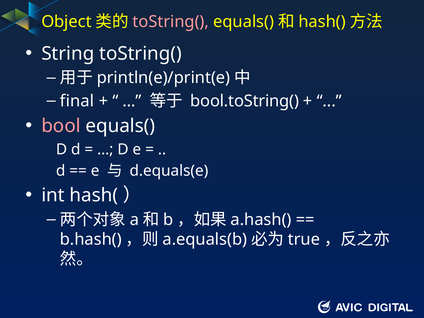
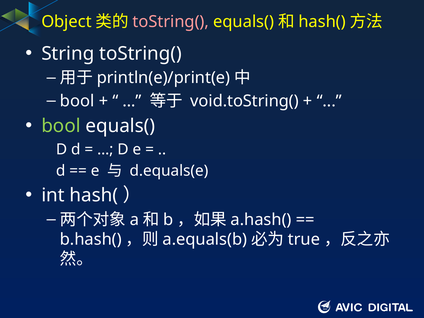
final at (77, 101): final -> bool
bool.toString(: bool.toString( -> void.toString(
bool at (61, 126) colour: pink -> light green
